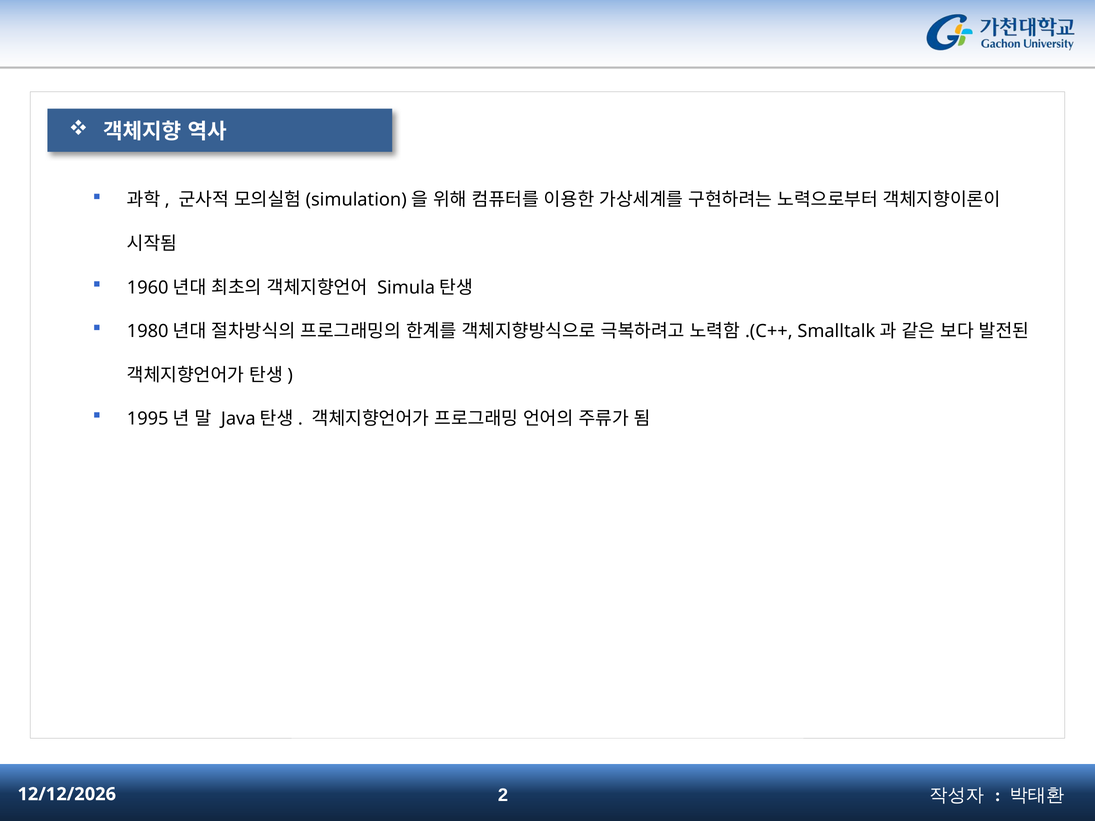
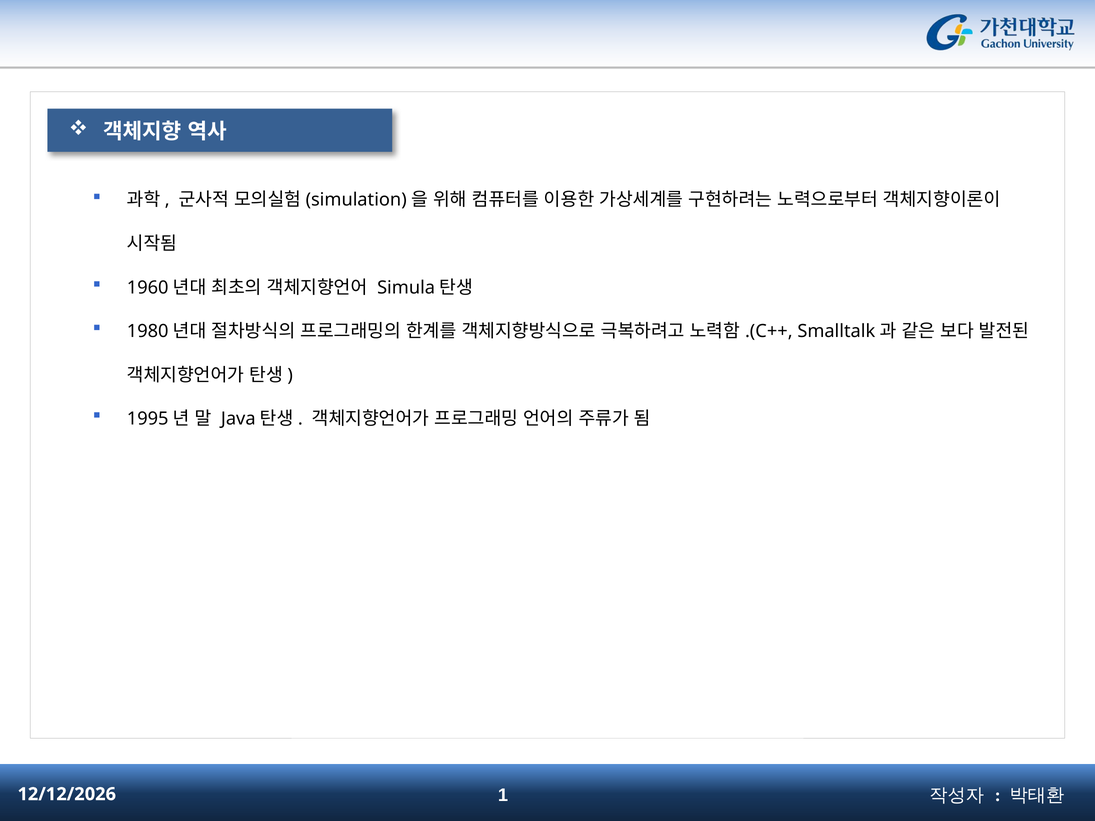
2: 2 -> 1
